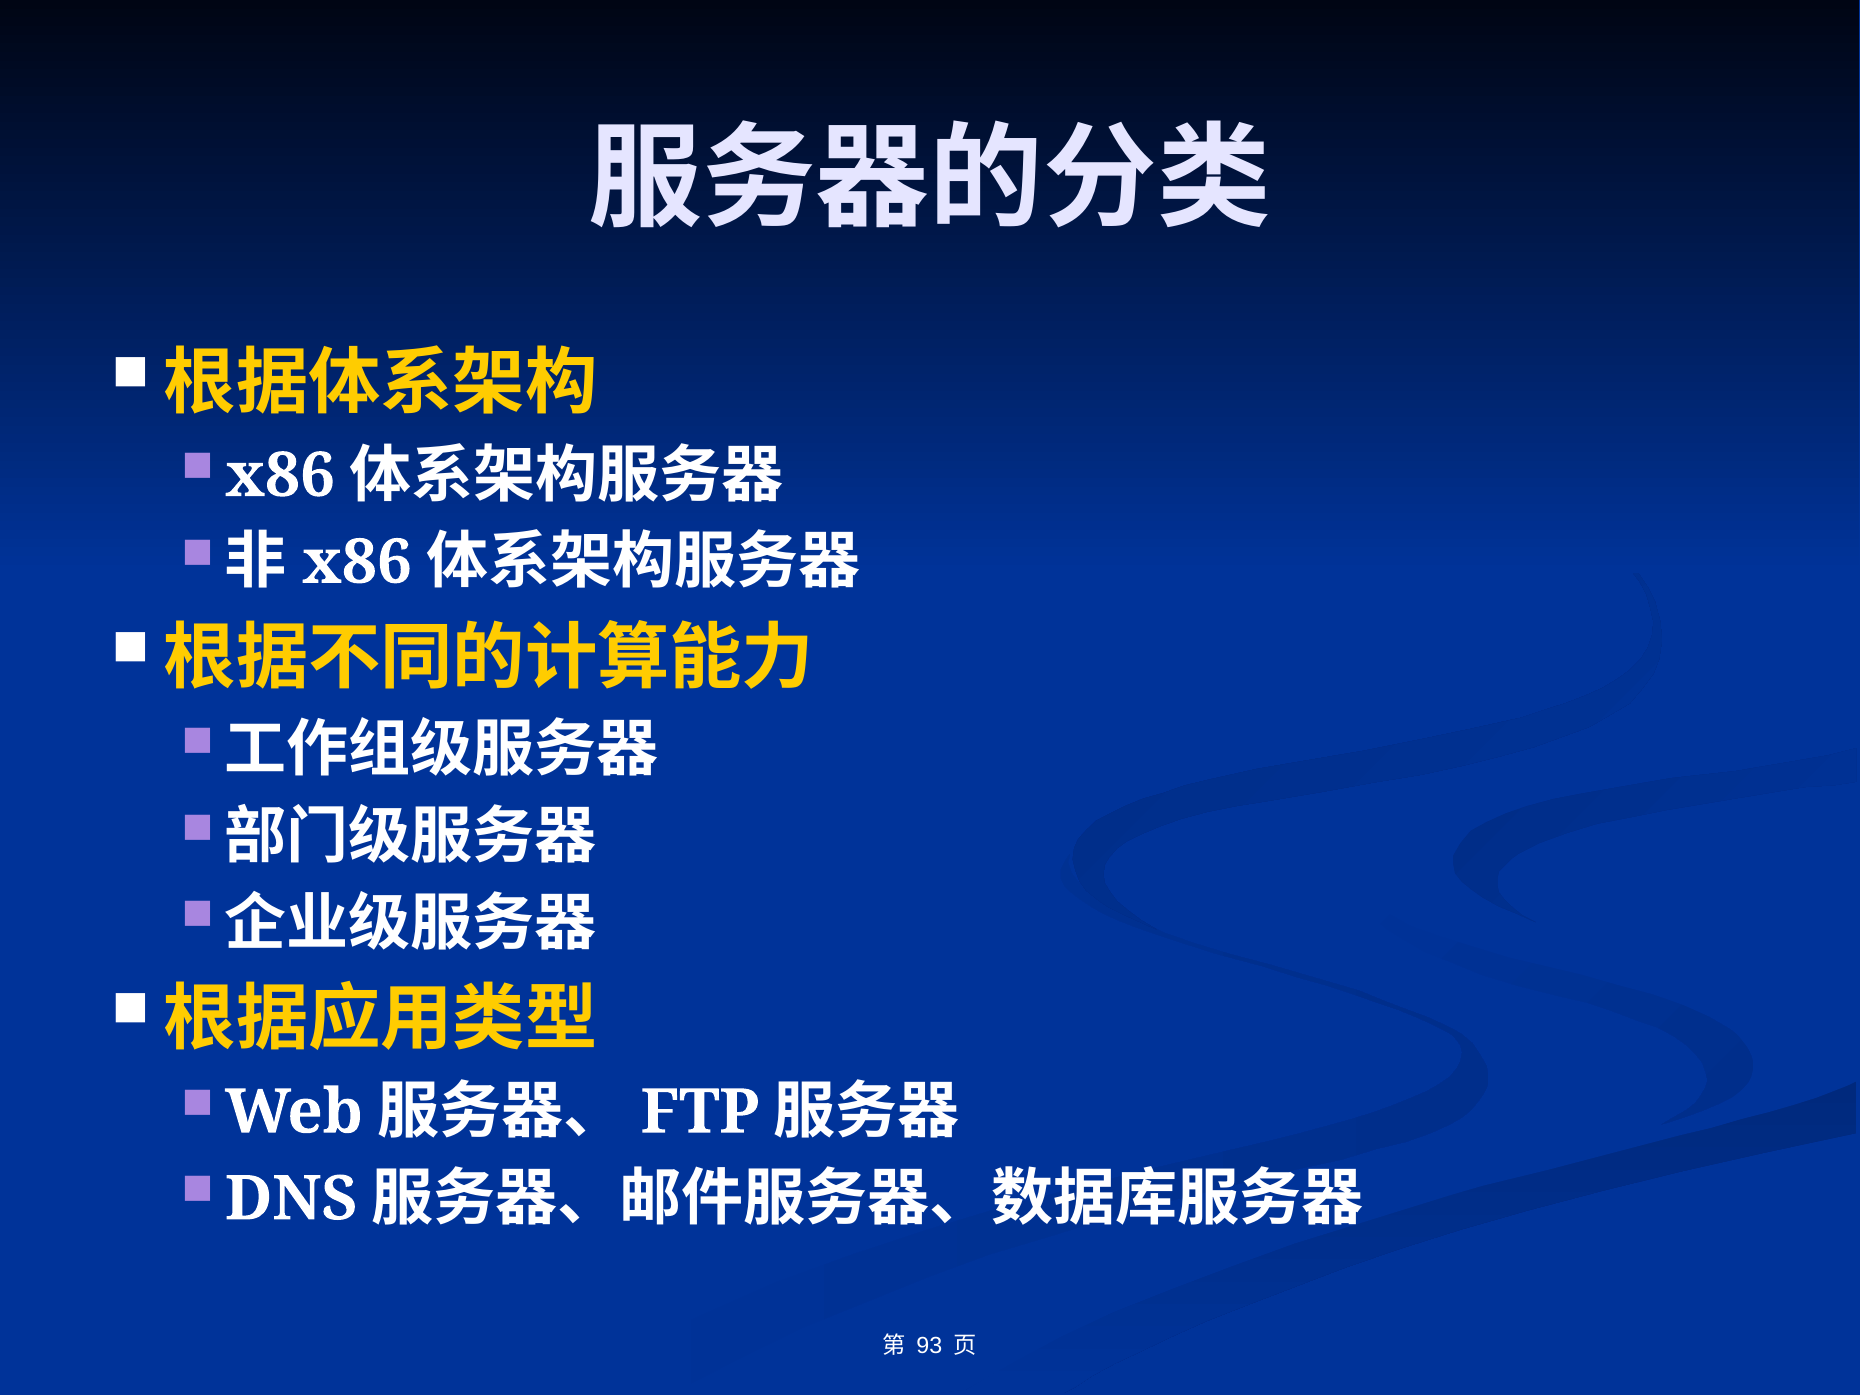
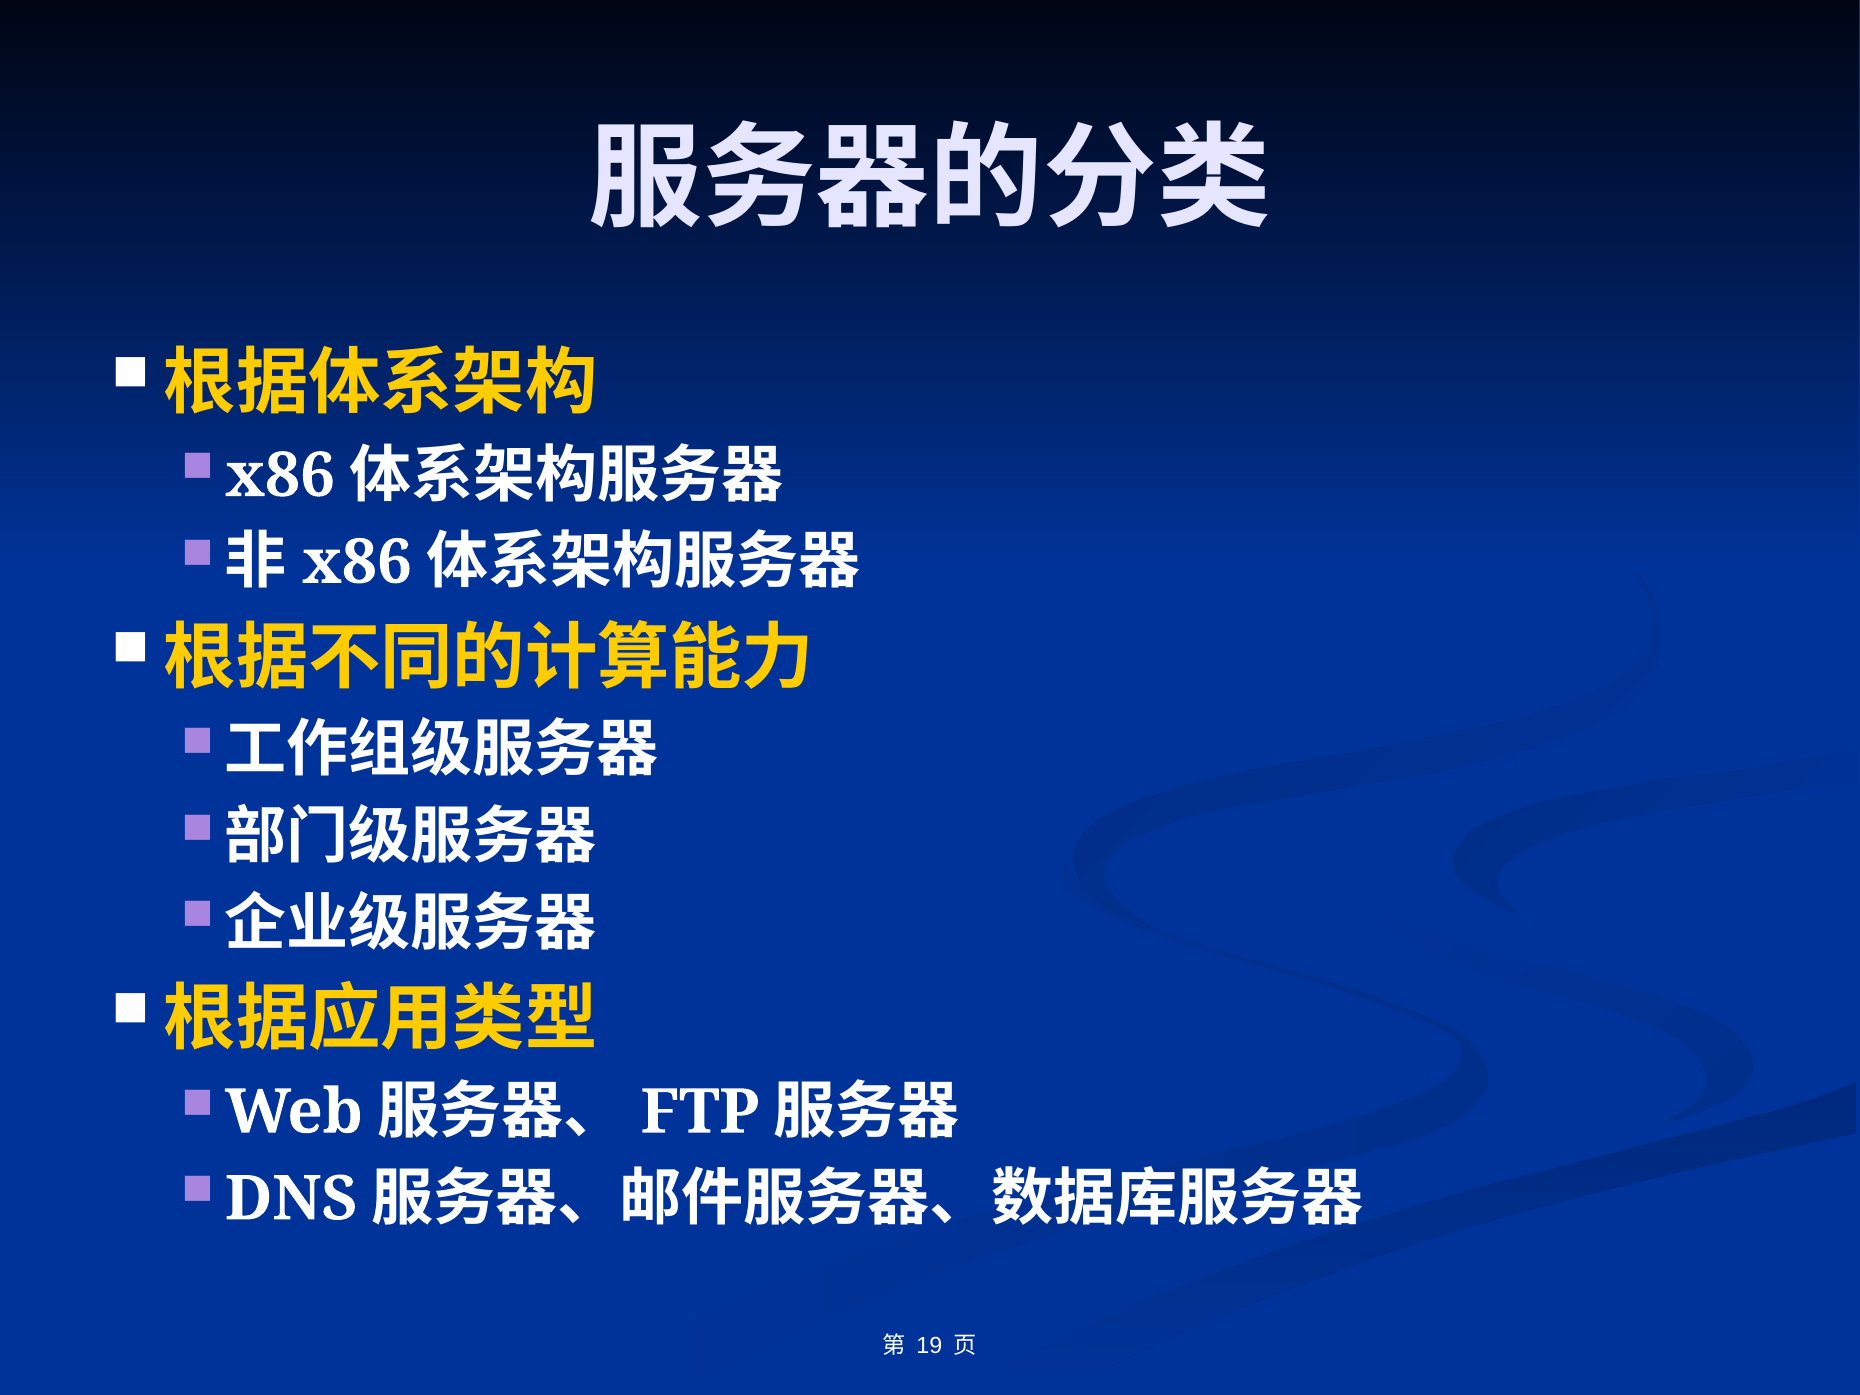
93: 93 -> 19
